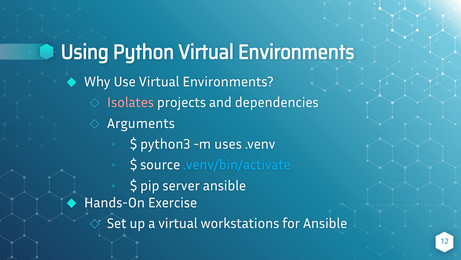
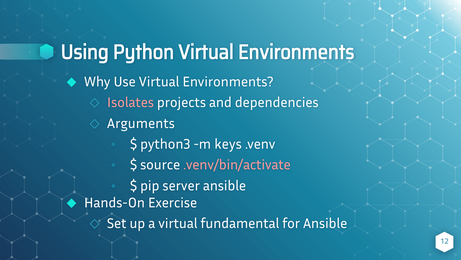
uses: uses -> keys
.venv/bin/activate colour: light blue -> pink
workstations: workstations -> fundamental
